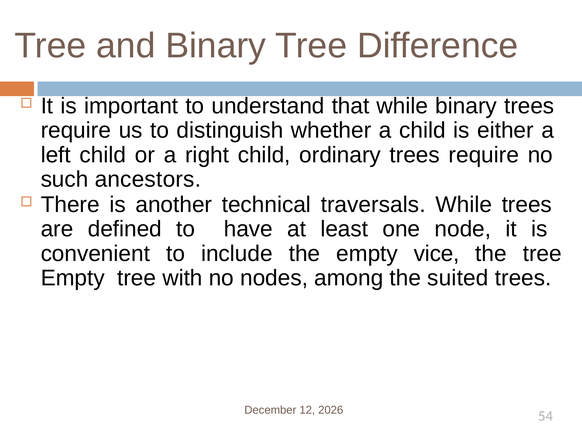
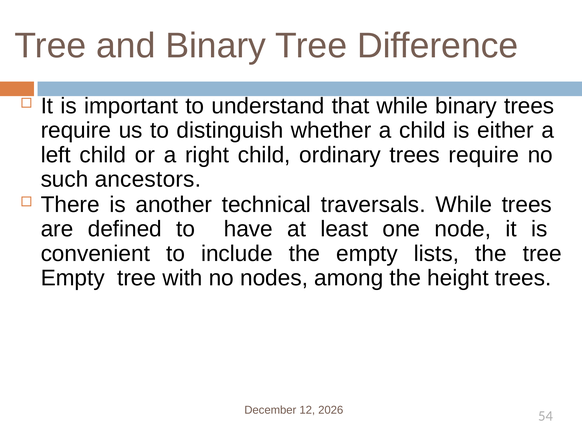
vice: vice -> lists
suited: suited -> height
